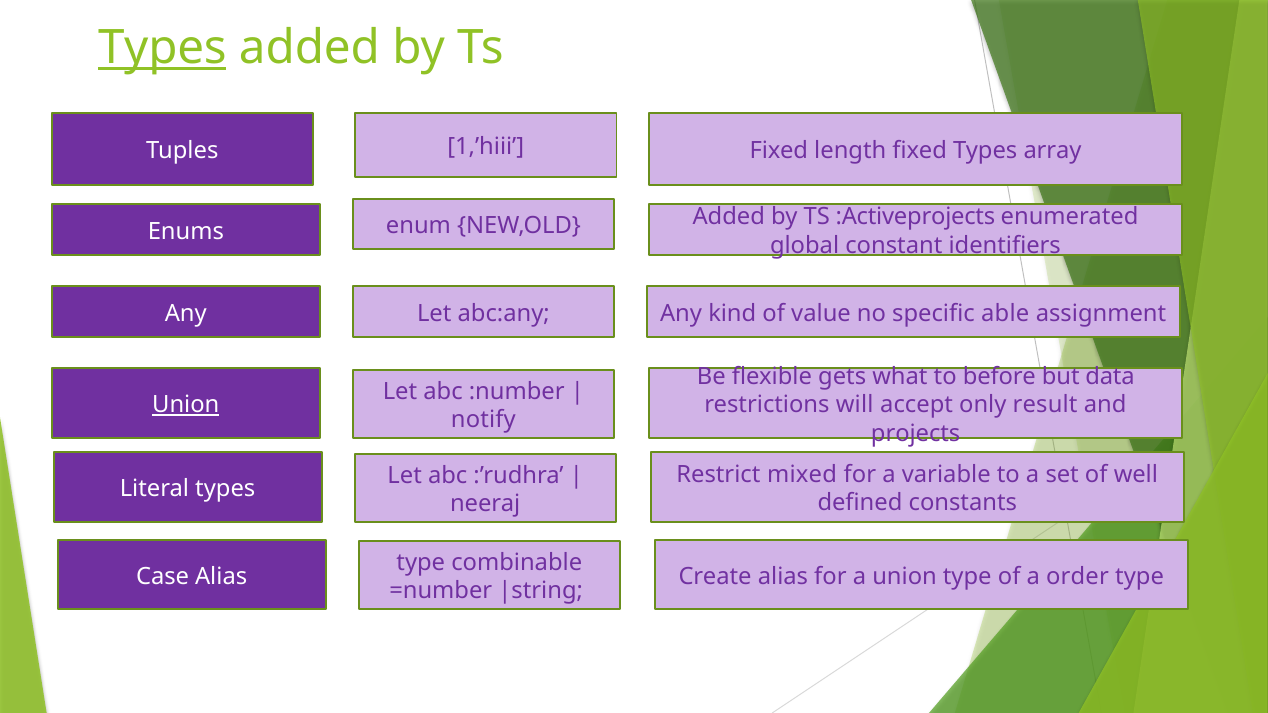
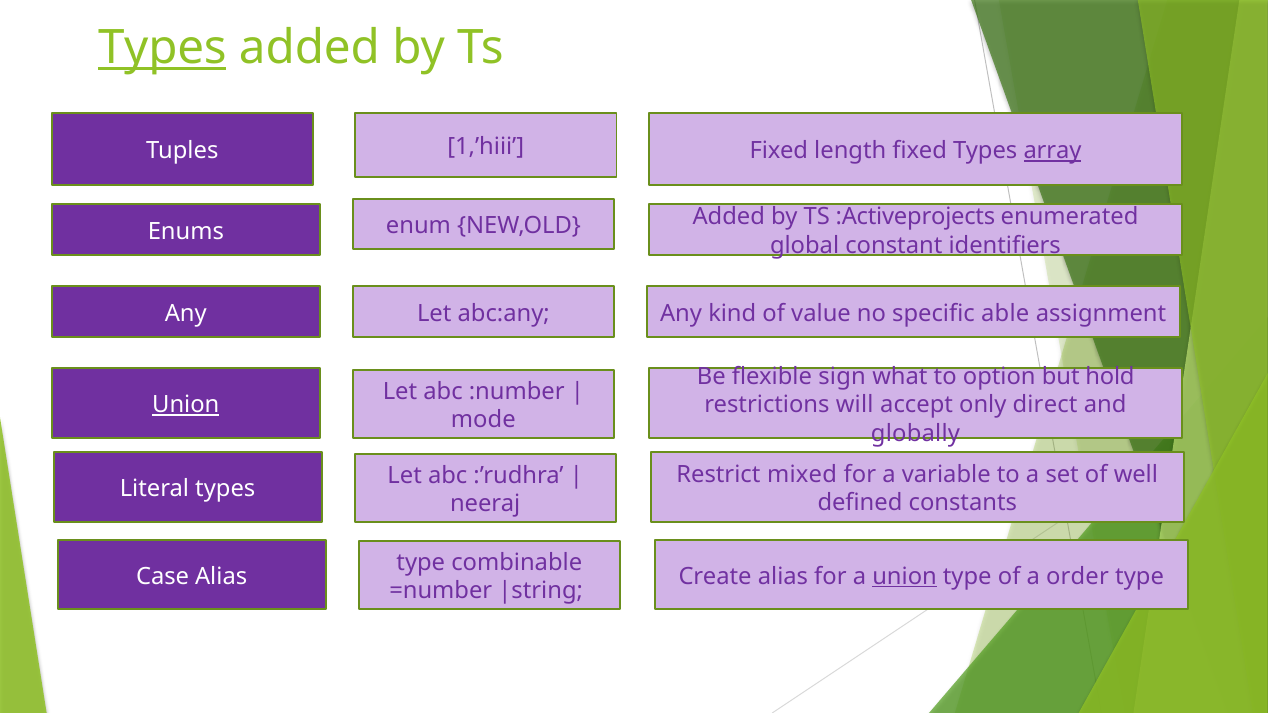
array underline: none -> present
gets: gets -> sign
before: before -> option
data: data -> hold
result: result -> direct
notify: notify -> mode
projects: projects -> globally
union at (905, 576) underline: none -> present
